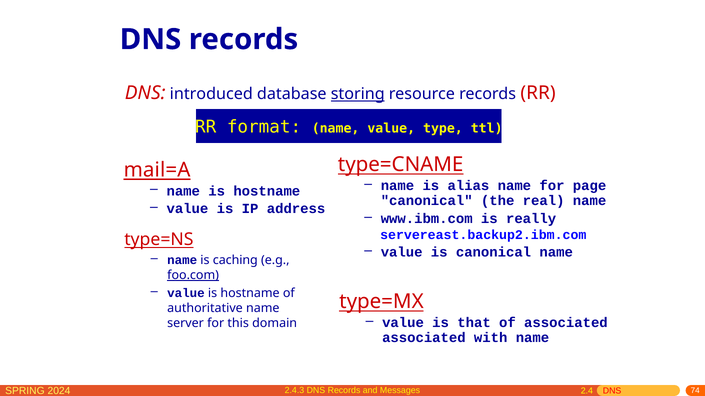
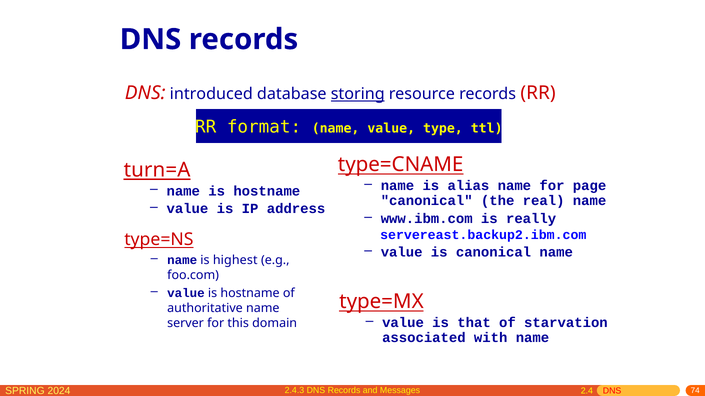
mail=A: mail=A -> turn=A
caching: caching -> highest
foo.com underline: present -> none
of associated: associated -> starvation
